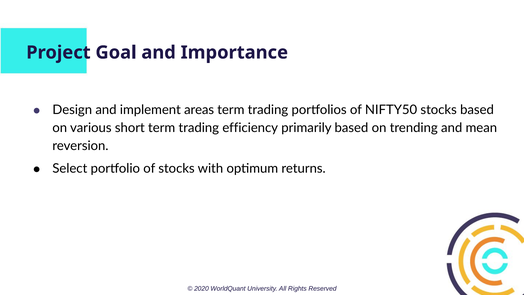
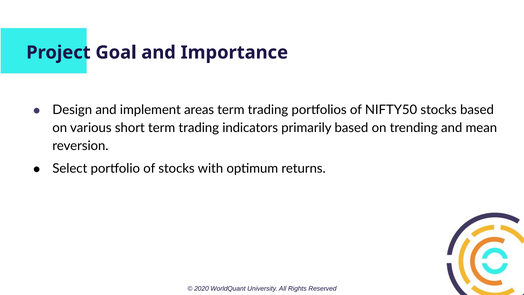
efficiency: efficiency -> indicators
